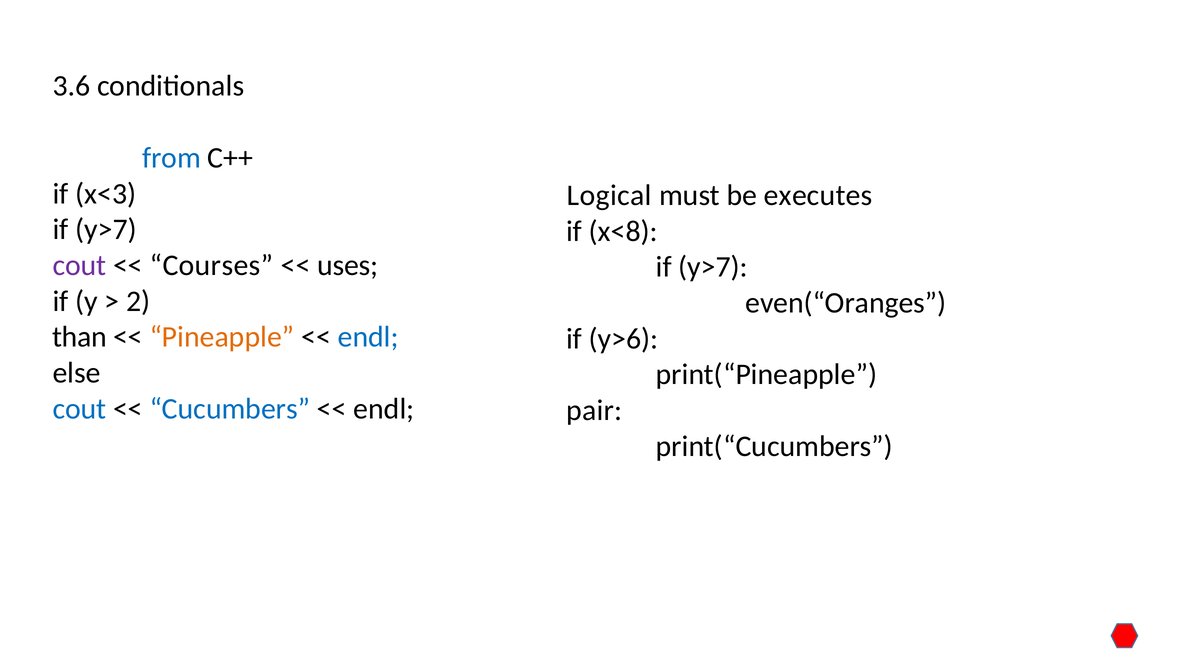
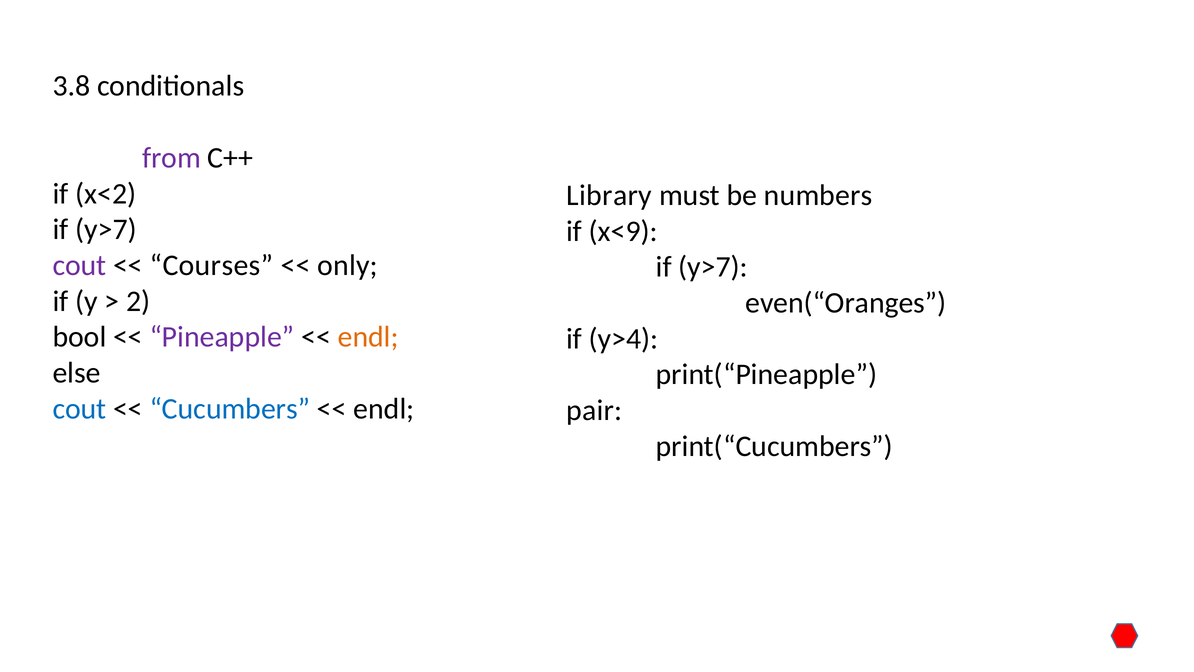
3.6: 3.6 -> 3.8
from colour: blue -> purple
x<3: x<3 -> x<2
Logical: Logical -> Library
executes: executes -> numbers
x<8: x<8 -> x<9
uses: uses -> only
than: than -> bool
Pineapple colour: orange -> purple
endl at (368, 337) colour: blue -> orange
y>6: y>6 -> y>4
